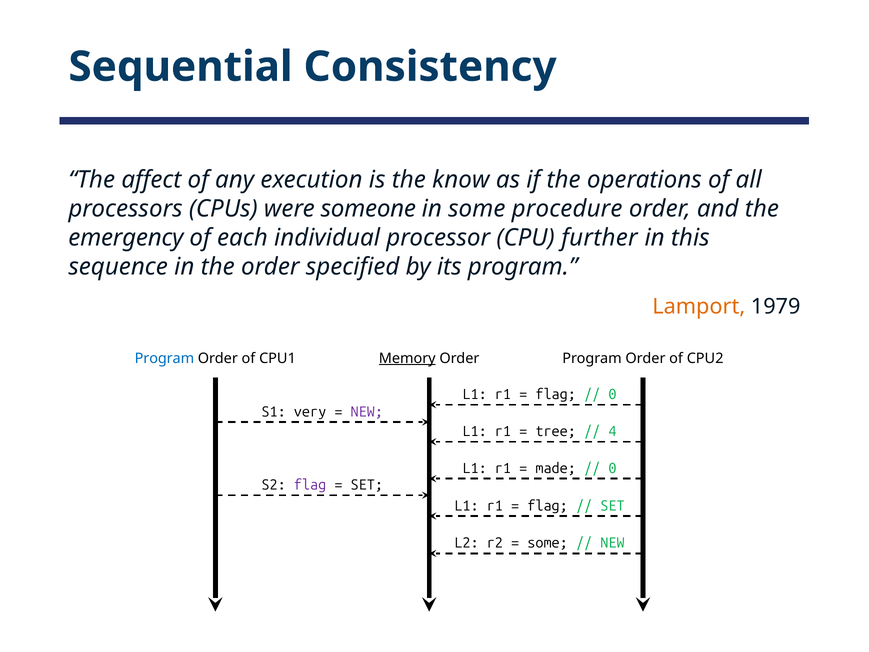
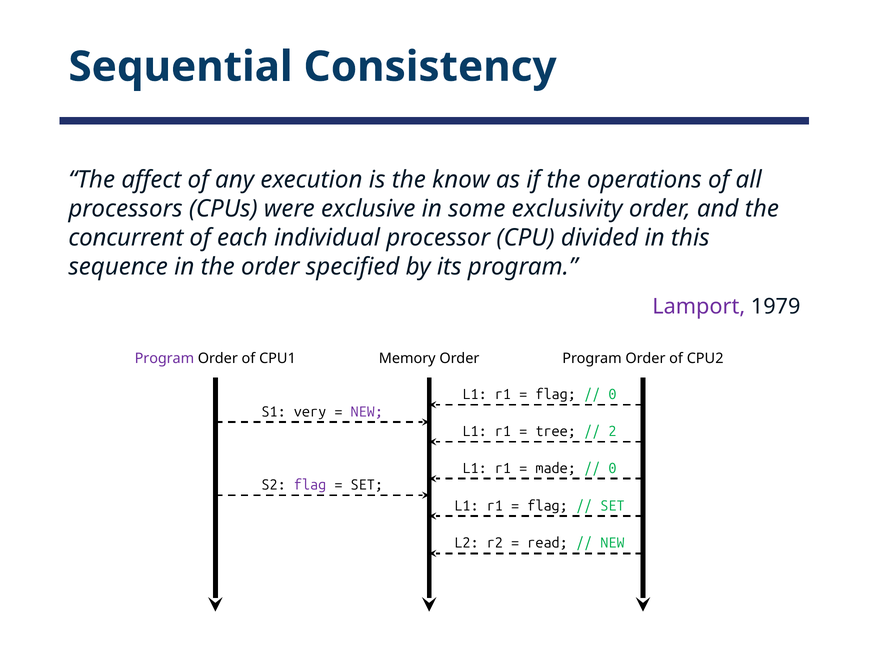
someone: someone -> exclusive
procedure: procedure -> exclusivity
emergency: emergency -> concurrent
further: further -> divided
Lamport colour: orange -> purple
Program at (164, 358) colour: blue -> purple
Memory underline: present -> none
4: 4 -> 2
some at (548, 543): some -> read
